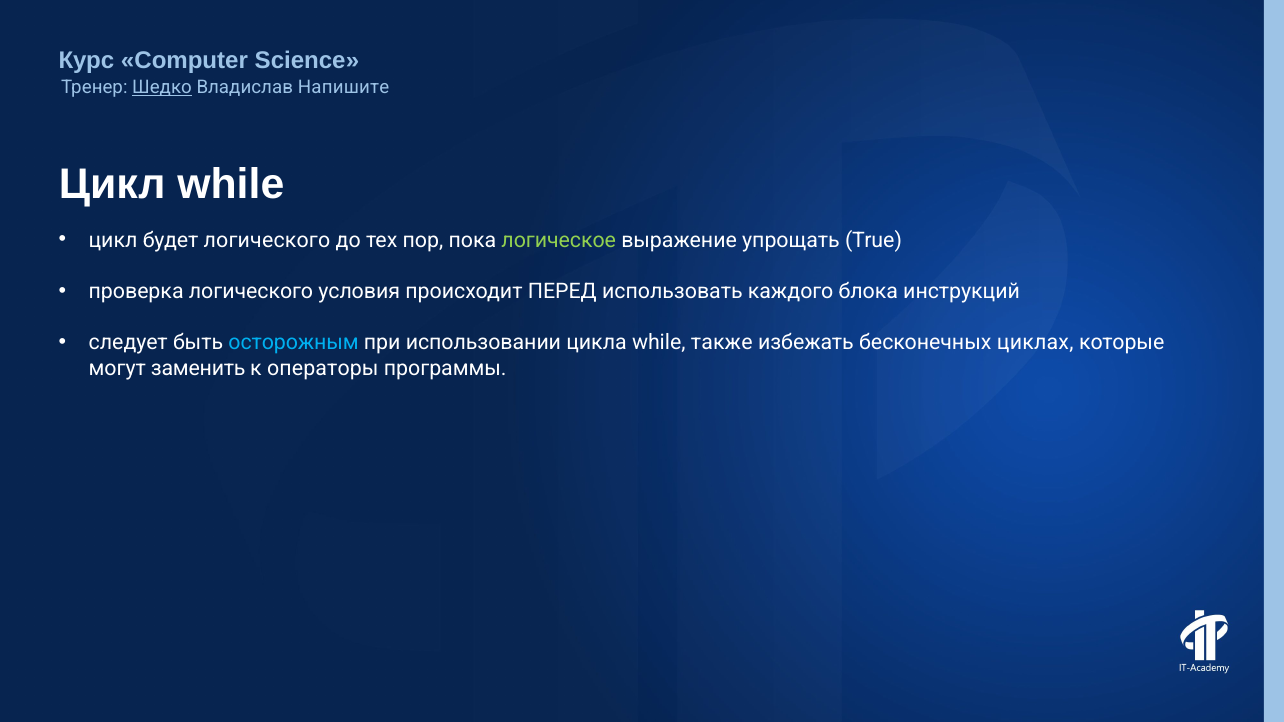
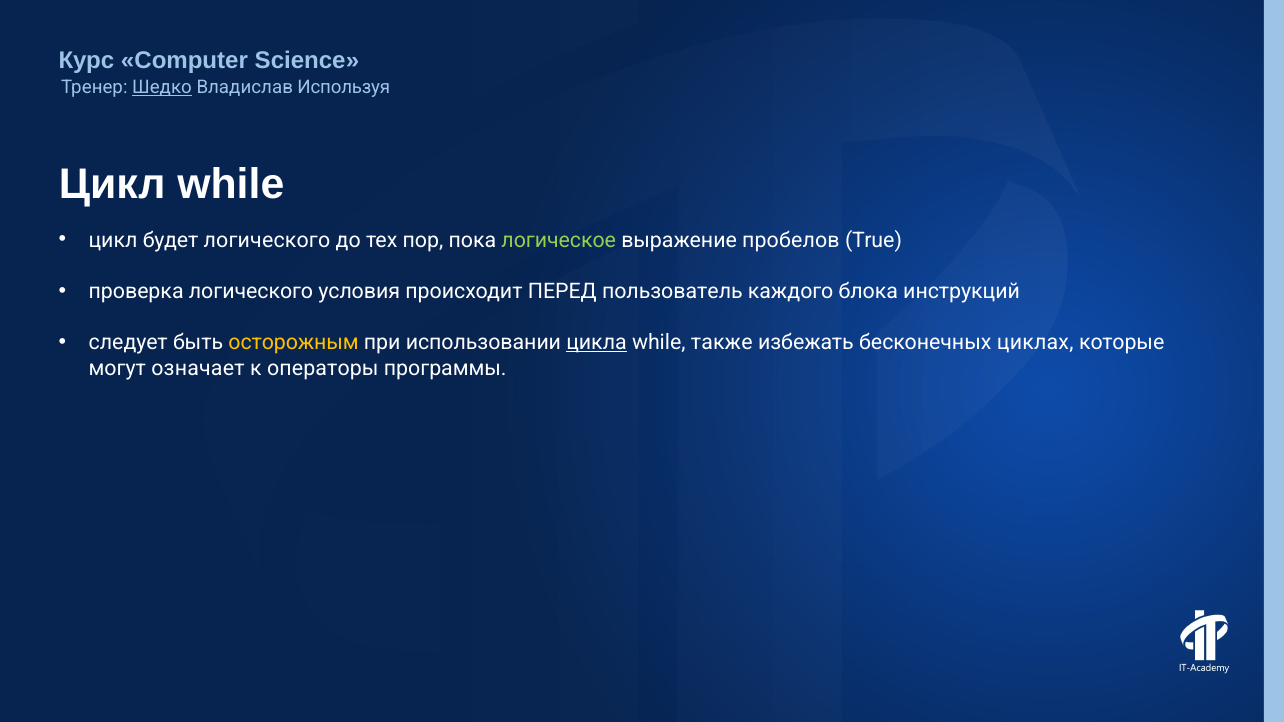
Напишите: Напишите -> Используя
упрощать: упрощать -> пробелов
использовать: использовать -> пользователь
осторожным colour: light blue -> yellow
цикла underline: none -> present
заменить: заменить -> означает
